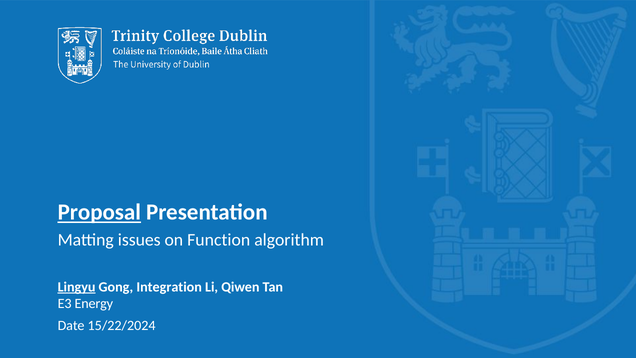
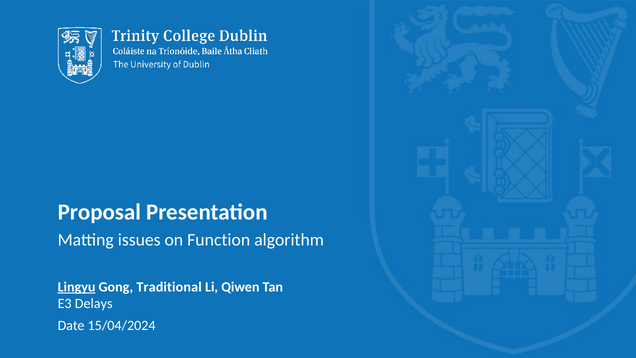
Proposal underline: present -> none
Integration: Integration -> Traditional
Energy: Energy -> Delays
15/22/2024: 15/22/2024 -> 15/04/2024
